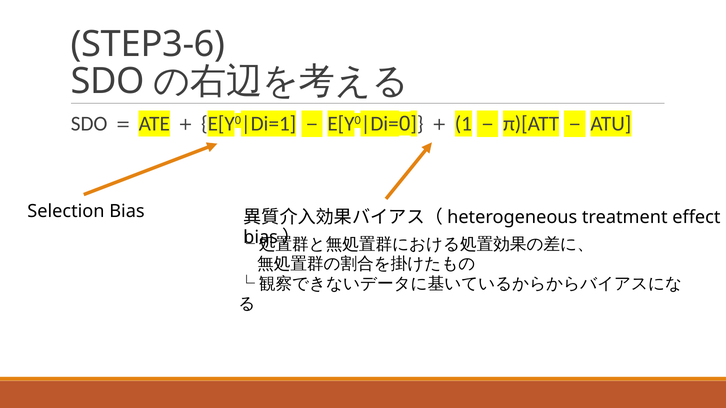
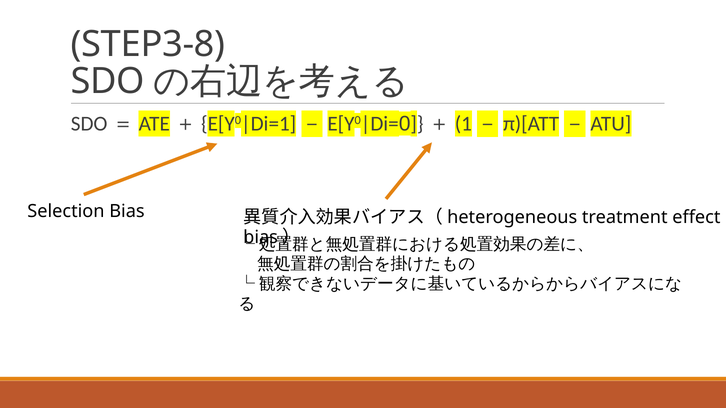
STEP3-6: STEP3-6 -> STEP3-8
